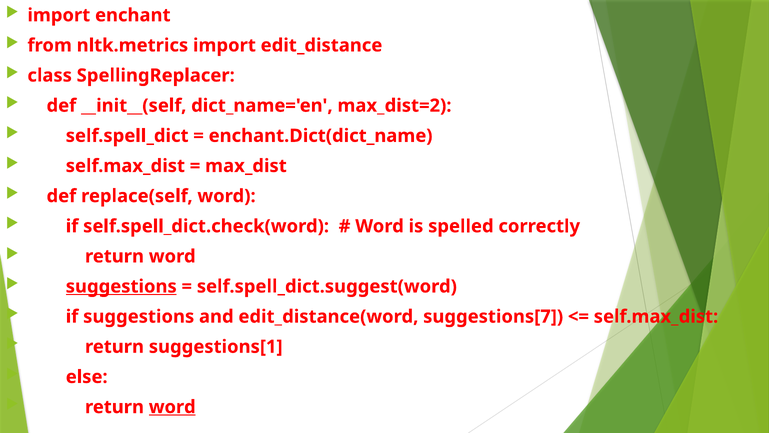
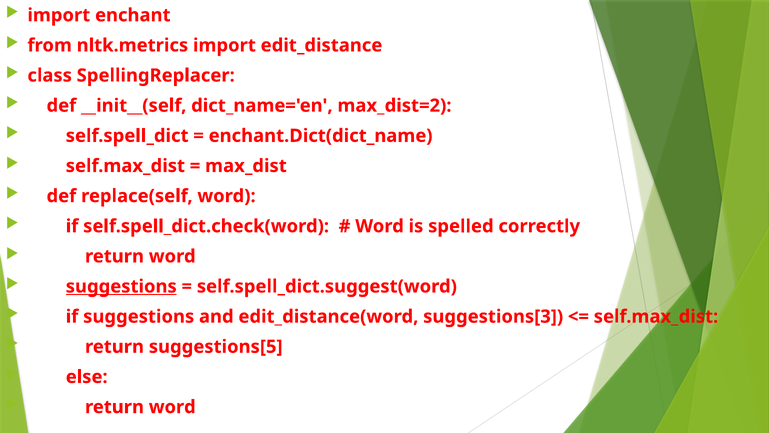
suggestions[7: suggestions[7 -> suggestions[3
suggestions[1: suggestions[1 -> suggestions[5
word at (172, 407) underline: present -> none
